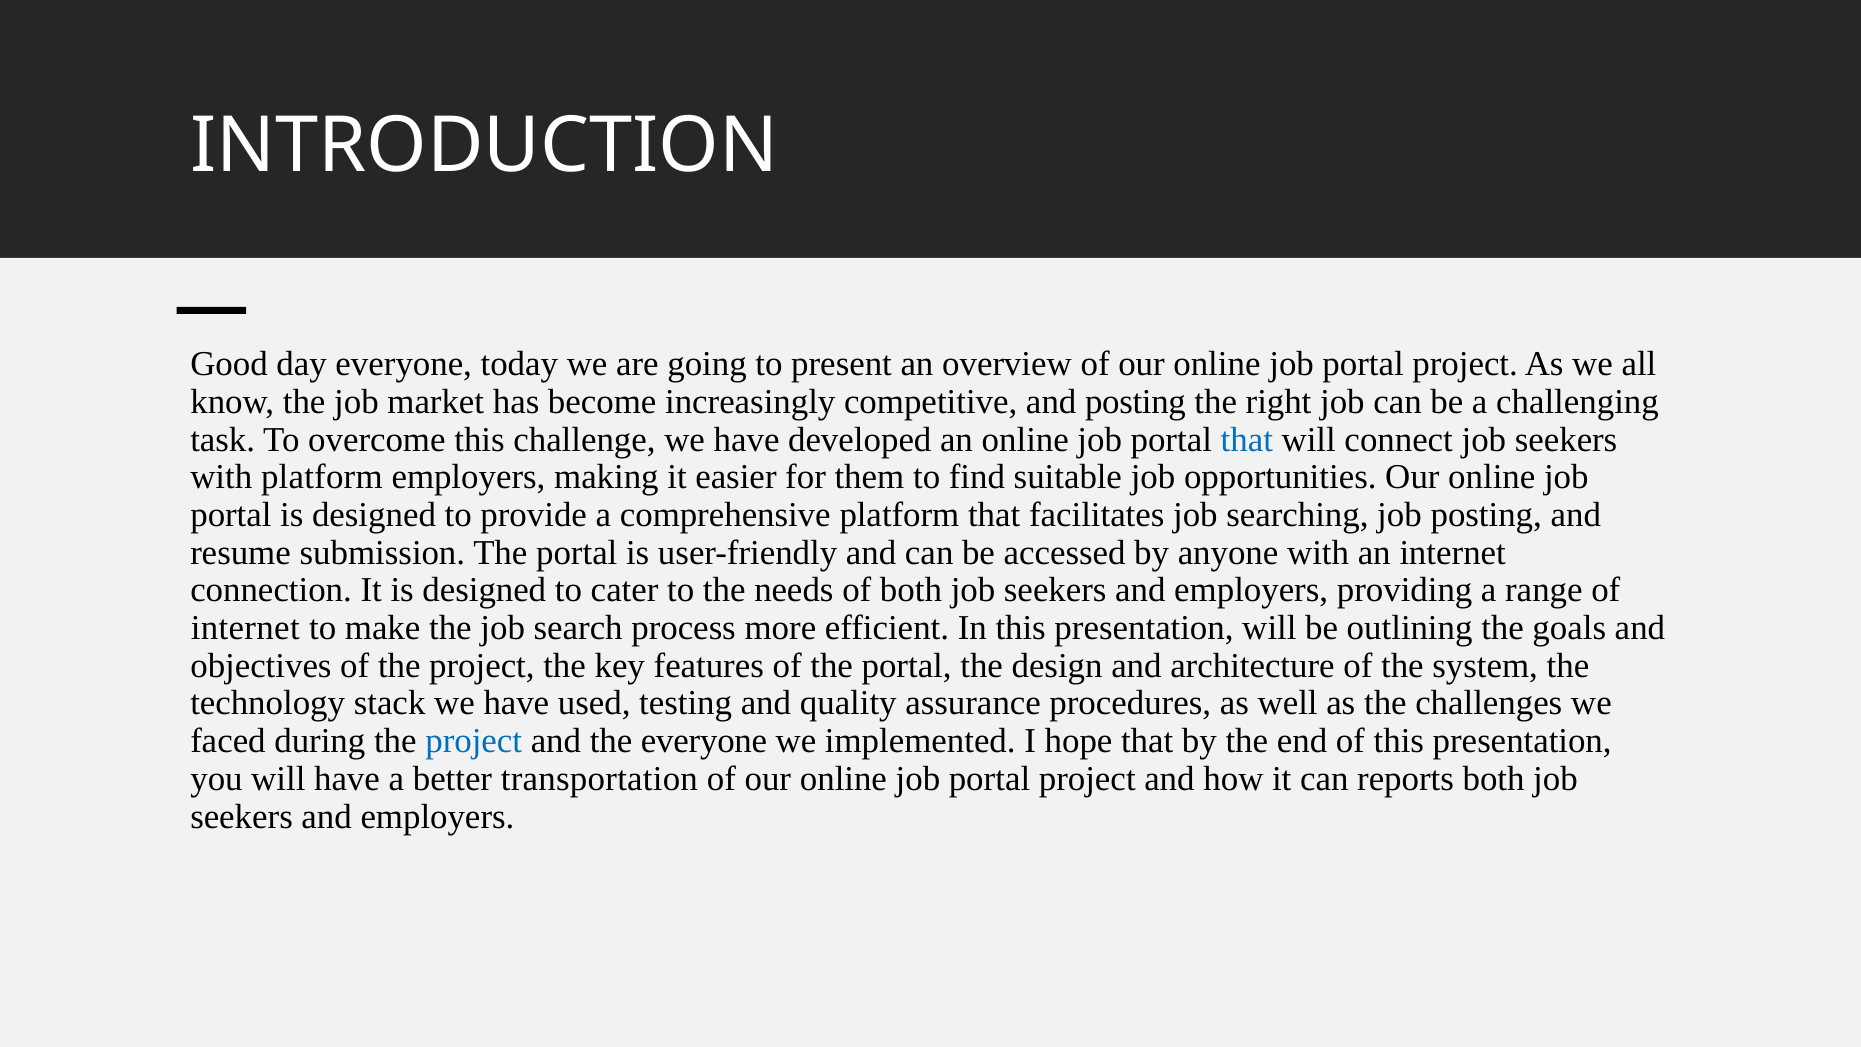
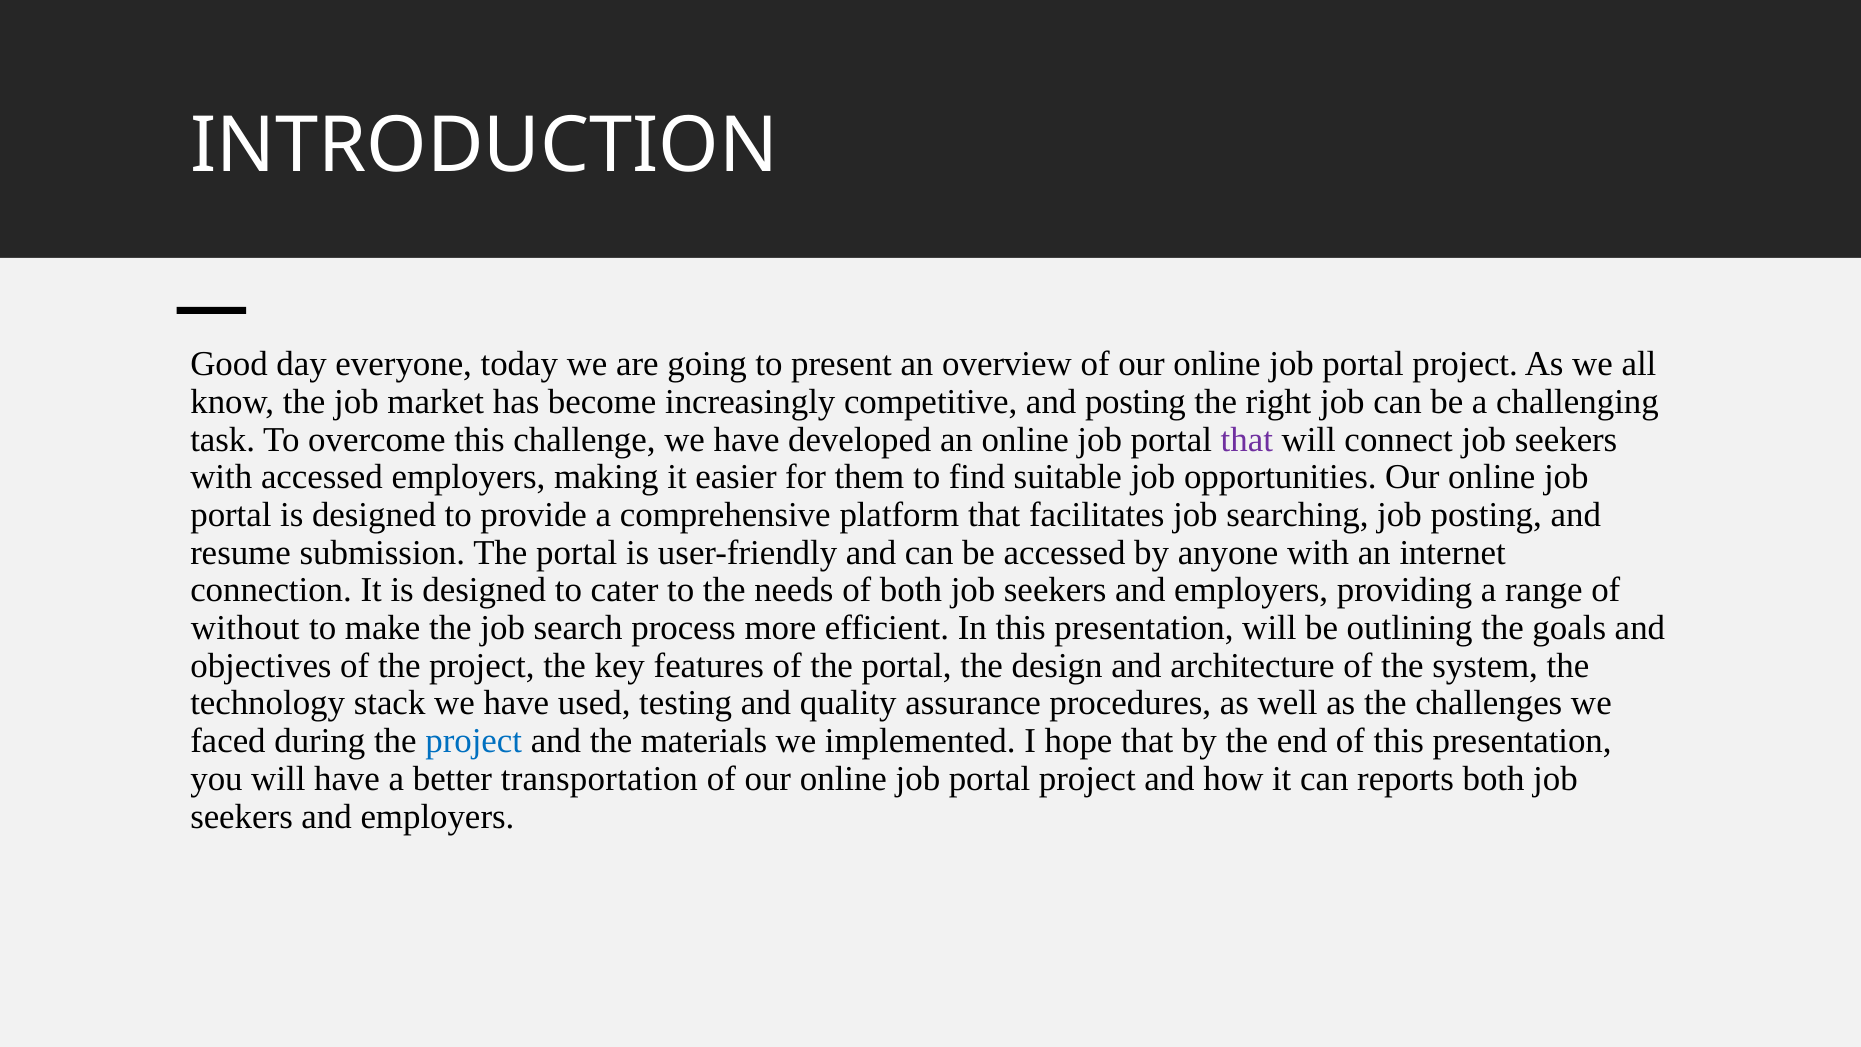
that at (1247, 439) colour: blue -> purple
with platform: platform -> accessed
internet at (245, 628): internet -> without
the everyone: everyone -> materials
